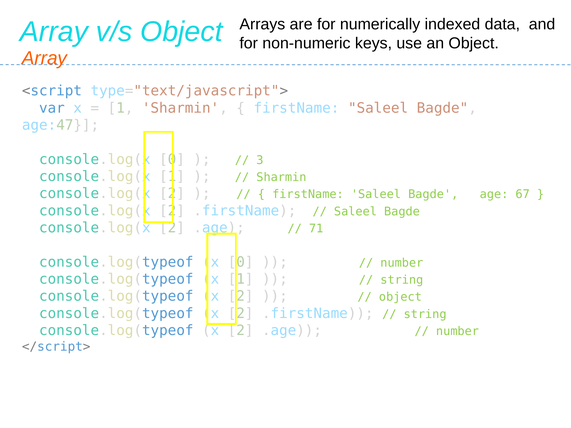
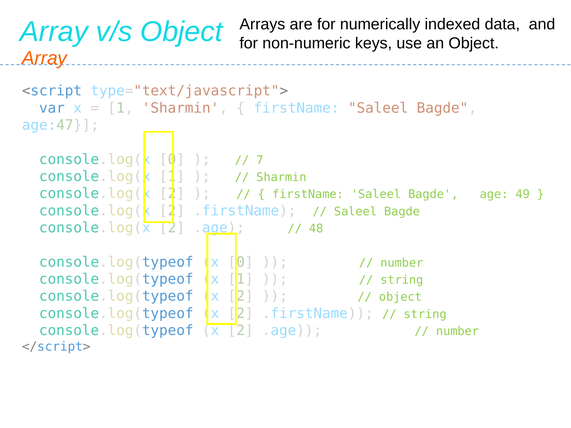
3: 3 -> 7
67: 67 -> 49
71: 71 -> 48
